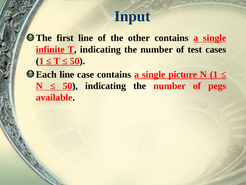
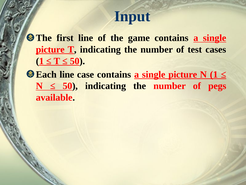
other: other -> game
infinite at (50, 49): infinite -> picture
